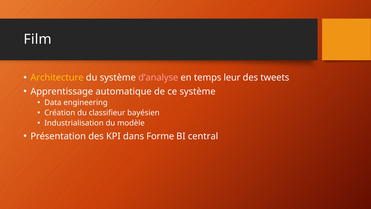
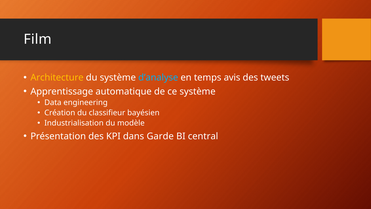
d’analyse colour: pink -> light blue
leur: leur -> avis
Forme: Forme -> Garde
